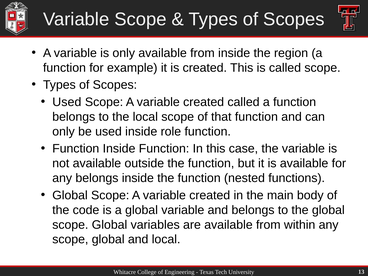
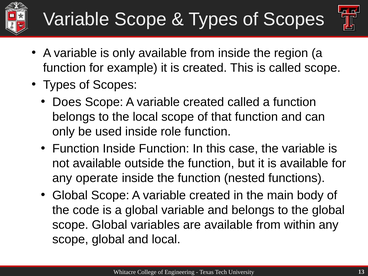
Used at (67, 102): Used -> Does
any belongs: belongs -> operate
